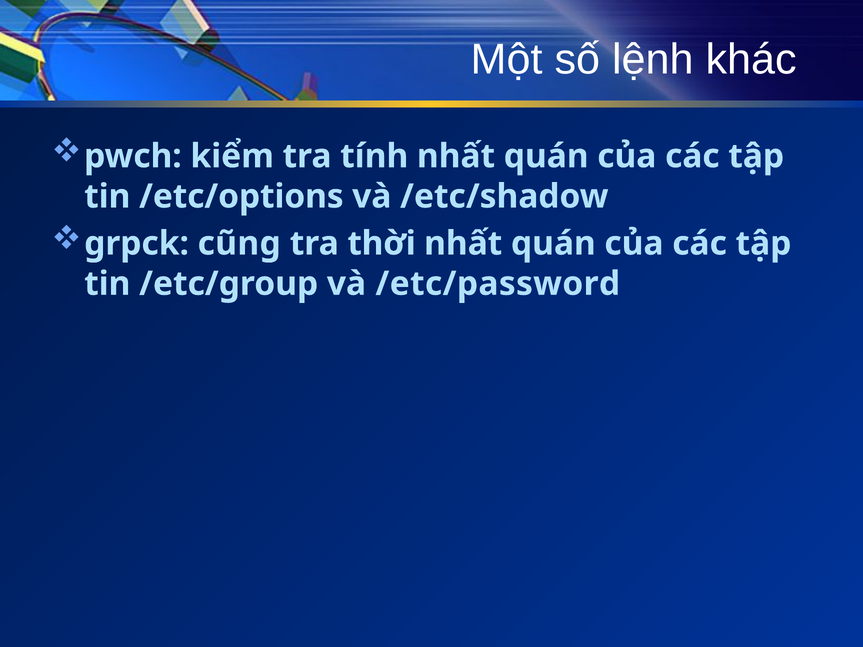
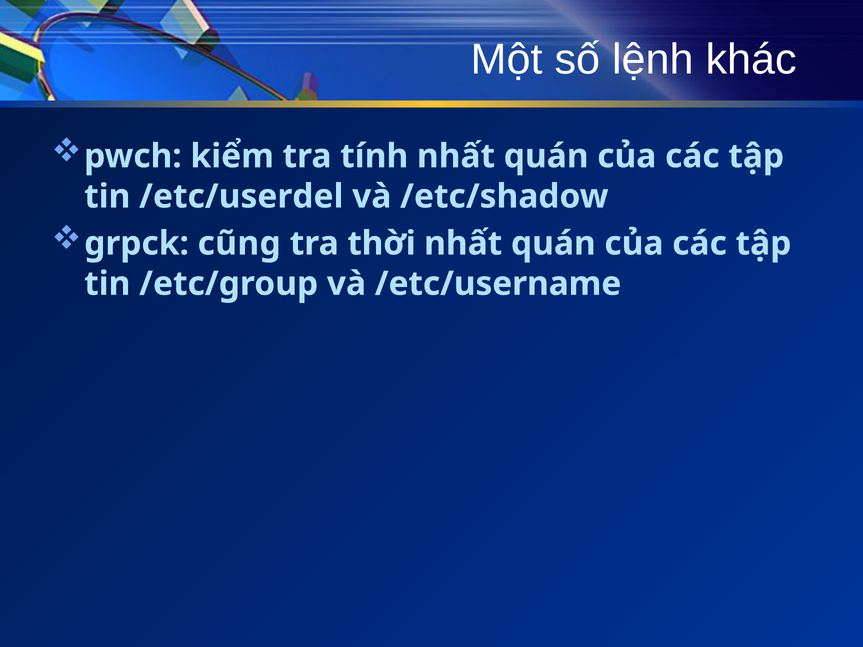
/etc/options: /etc/options -> /etc/userdel
/etc/password: /etc/password -> /etc/username
